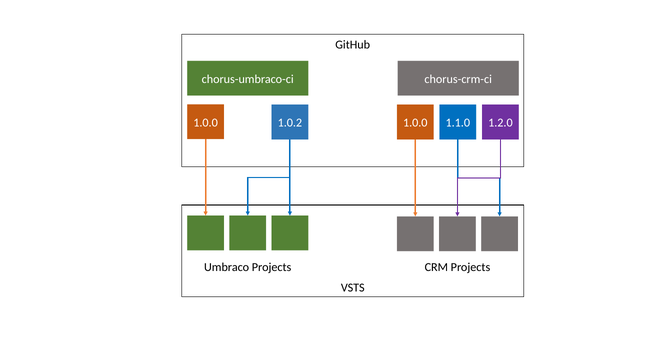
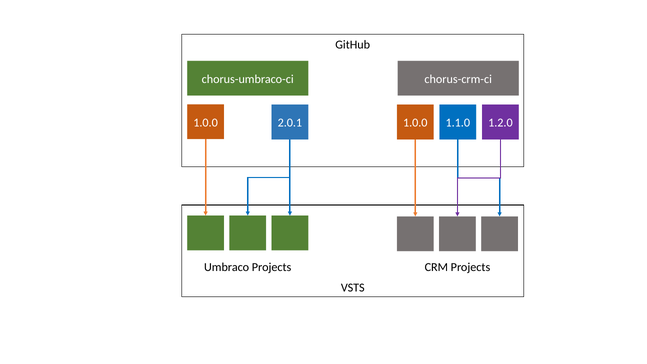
1.0.2: 1.0.2 -> 2.0.1
